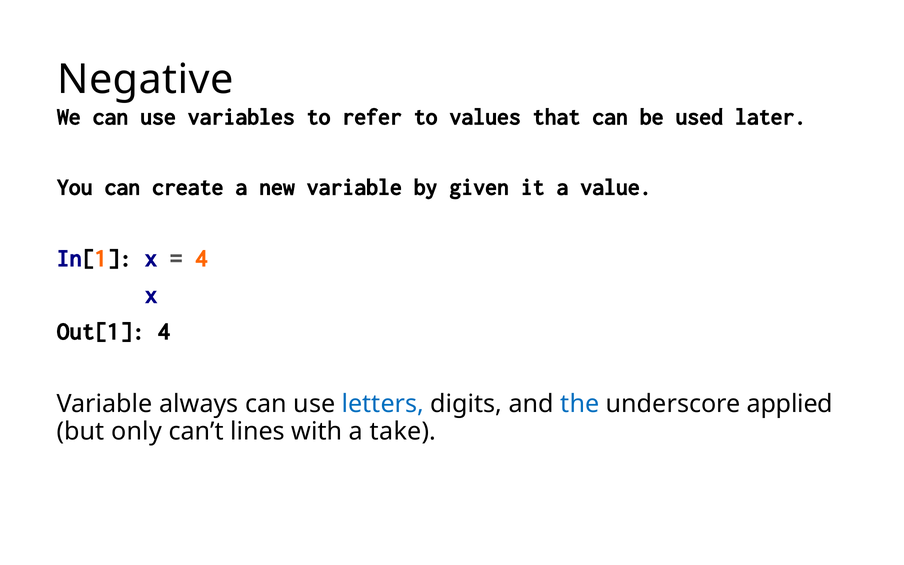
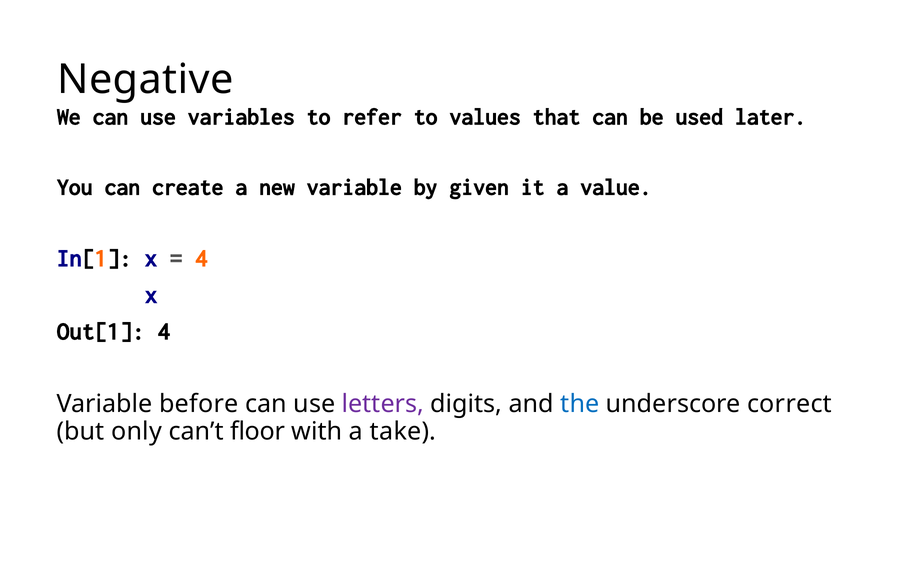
always: always -> before
letters colour: blue -> purple
applied: applied -> correct
lines: lines -> floor
